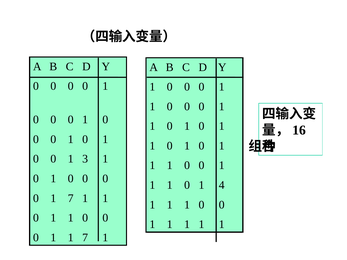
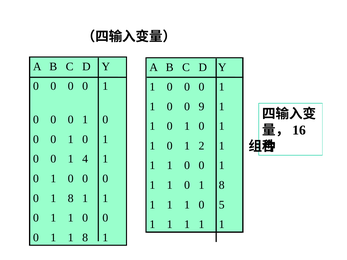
0 at (201, 107): 0 -> 9
0 at (201, 146): 0 -> 2
3: 3 -> 4
1 0 1 4: 4 -> 8
7 at (71, 198): 7 -> 8
0 at (222, 205): 0 -> 5
1 1 7: 7 -> 8
